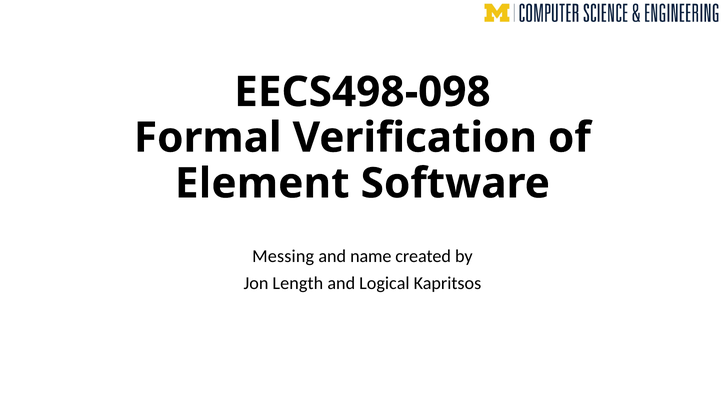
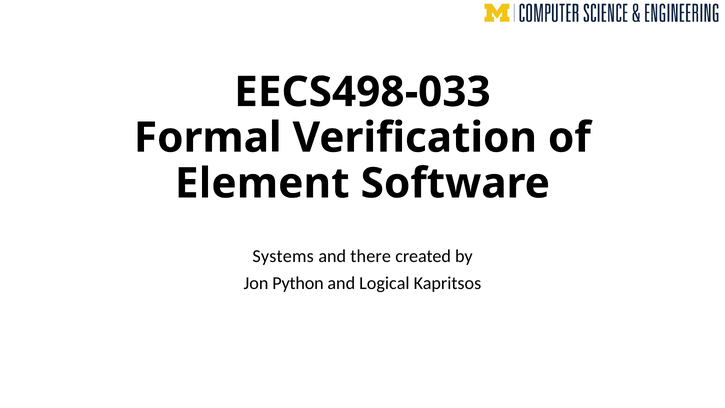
EECS498-098: EECS498-098 -> EECS498-033
Messing: Messing -> Systems
name: name -> there
Length: Length -> Python
